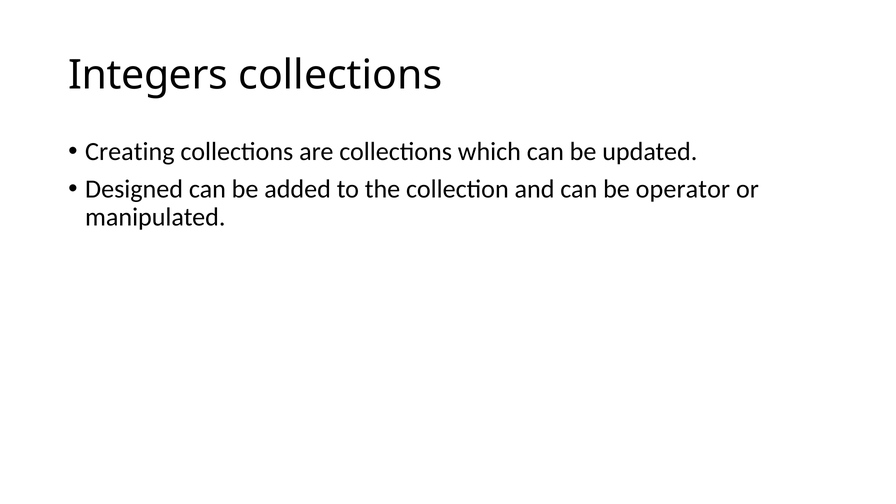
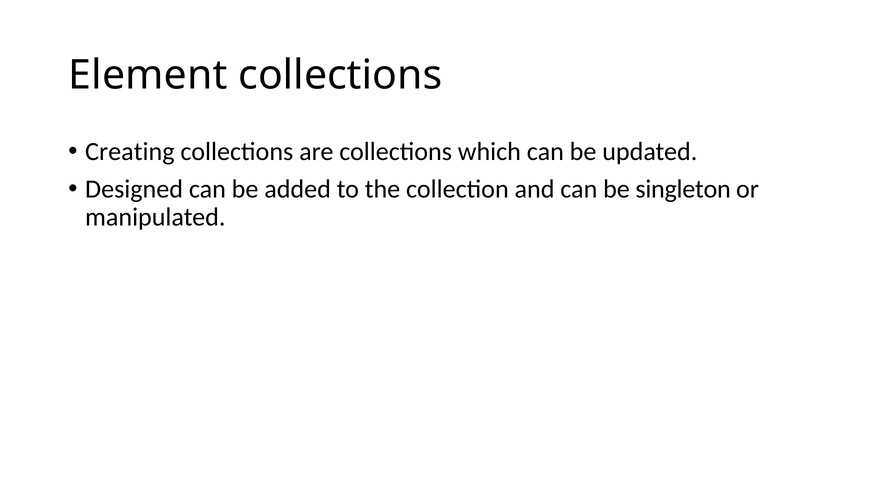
Integers: Integers -> Element
operator: operator -> singleton
